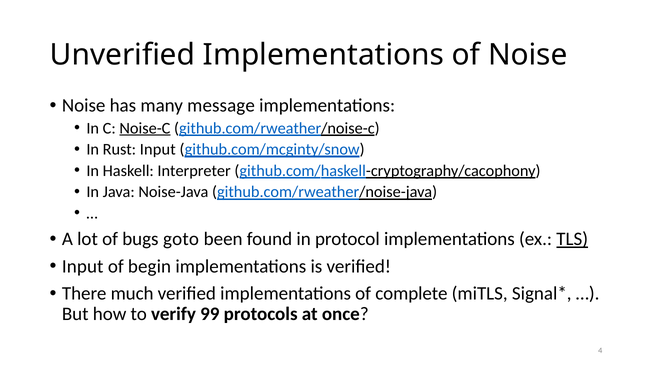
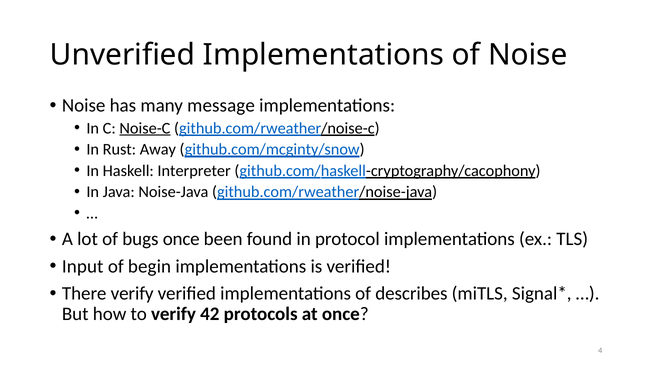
Rust Input: Input -> Away
bugs goto: goto -> once
TLS underline: present -> none
There much: much -> verify
complete: complete -> describes
99: 99 -> 42
